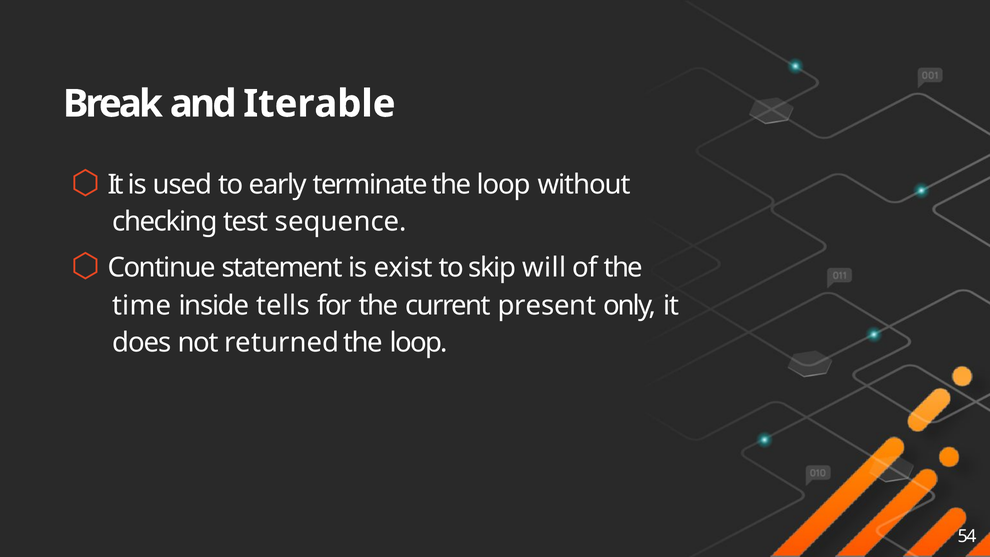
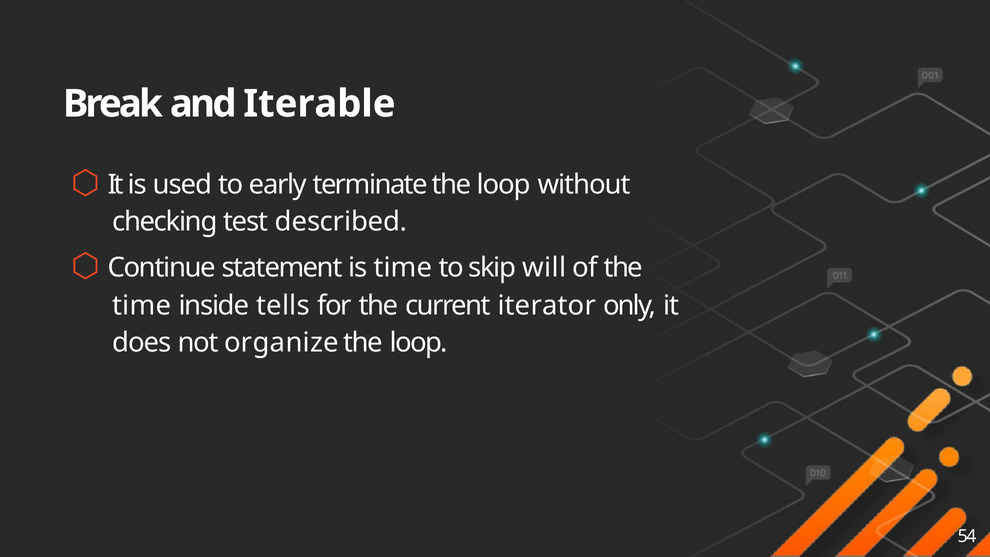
sequence: sequence -> described
is exist: exist -> time
present: present -> iterator
returned: returned -> organize
